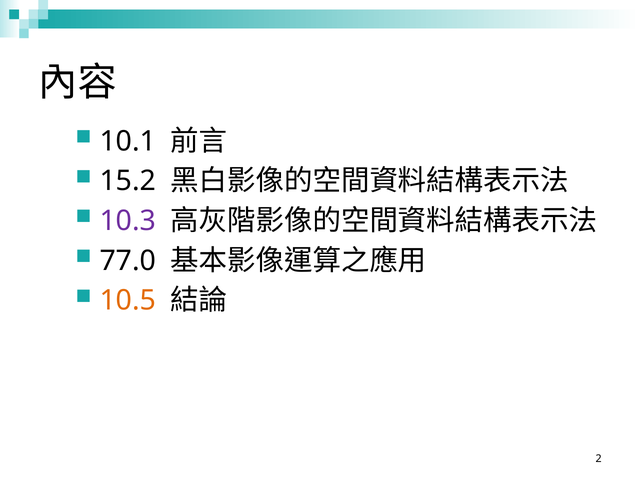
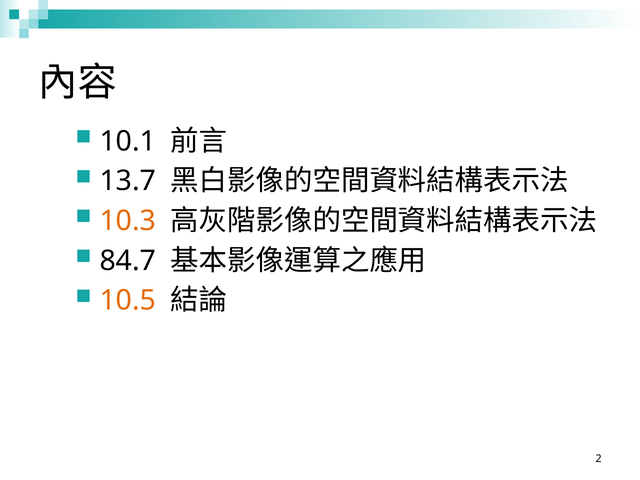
15.2: 15.2 -> 13.7
10.3 colour: purple -> orange
77.0: 77.0 -> 84.7
